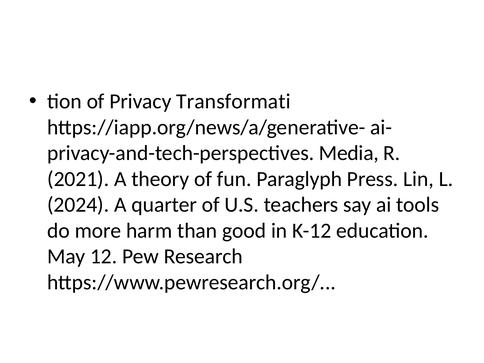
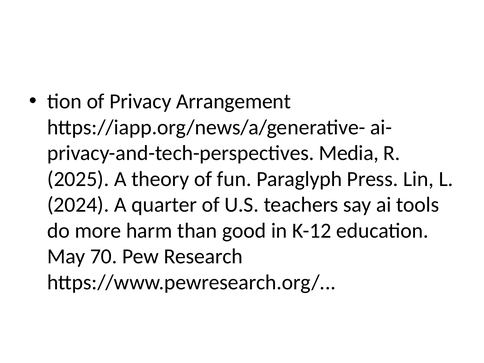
Transformati: Transformati -> Arrangement
2021: 2021 -> 2025
12: 12 -> 70
